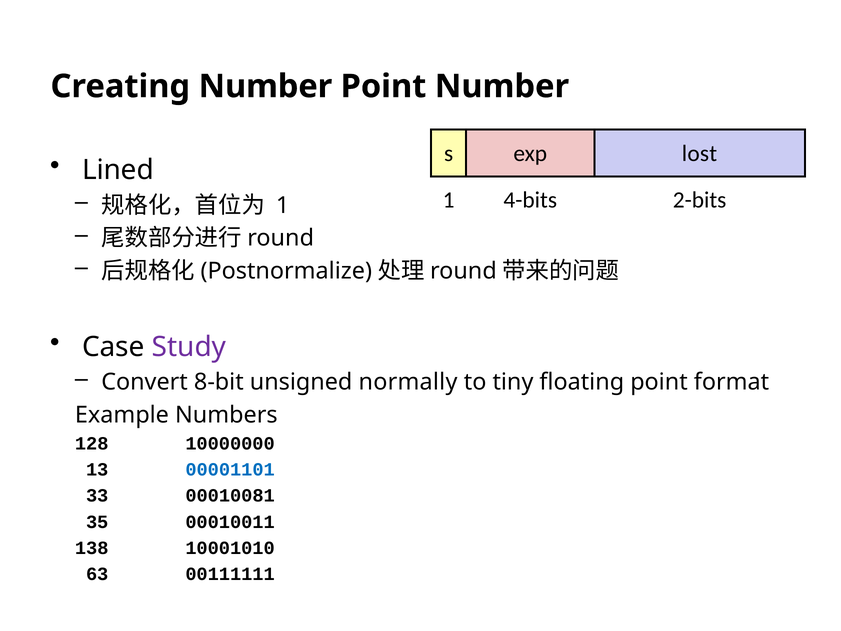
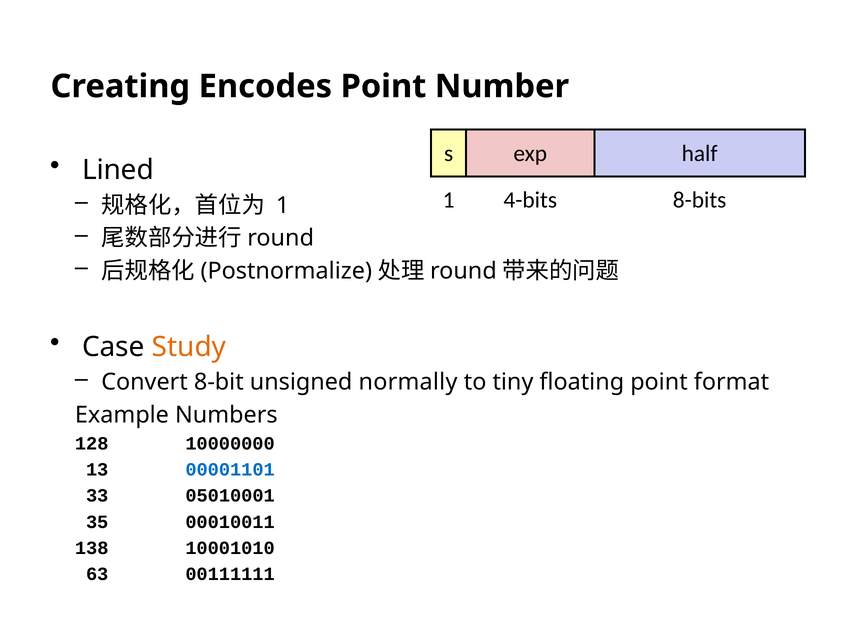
Creating Number: Number -> Encodes
lost: lost -> half
2-bits: 2-bits -> 8-bits
Study colour: purple -> orange
00010081: 00010081 -> 05010001
